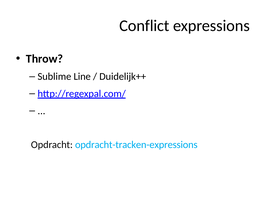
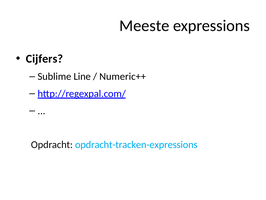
Conflict: Conflict -> Meeste
Throw: Throw -> Cijfers
Duidelijk++: Duidelijk++ -> Numeric++
